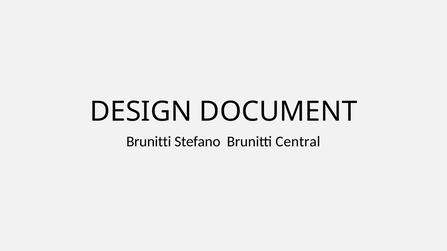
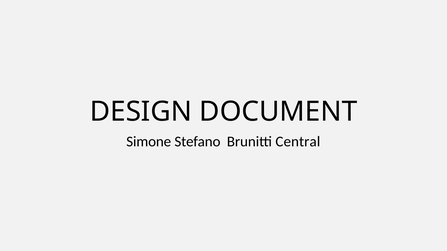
Brunitti at (149, 142): Brunitti -> Simone
